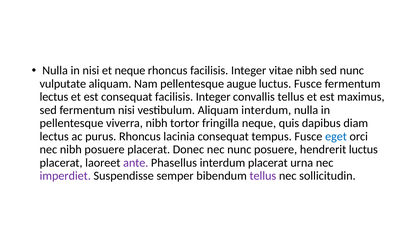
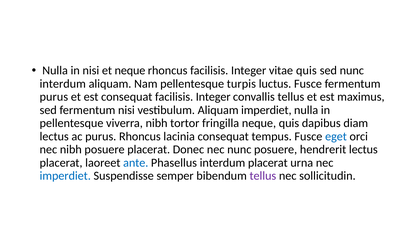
vitae nibh: nibh -> quis
vulputate at (63, 84): vulputate -> interdum
augue: augue -> turpis
lectus at (54, 97): lectus -> purus
Aliquam interdum: interdum -> imperdiet
hendrerit luctus: luctus -> lectus
ante colour: purple -> blue
imperdiet at (65, 176) colour: purple -> blue
